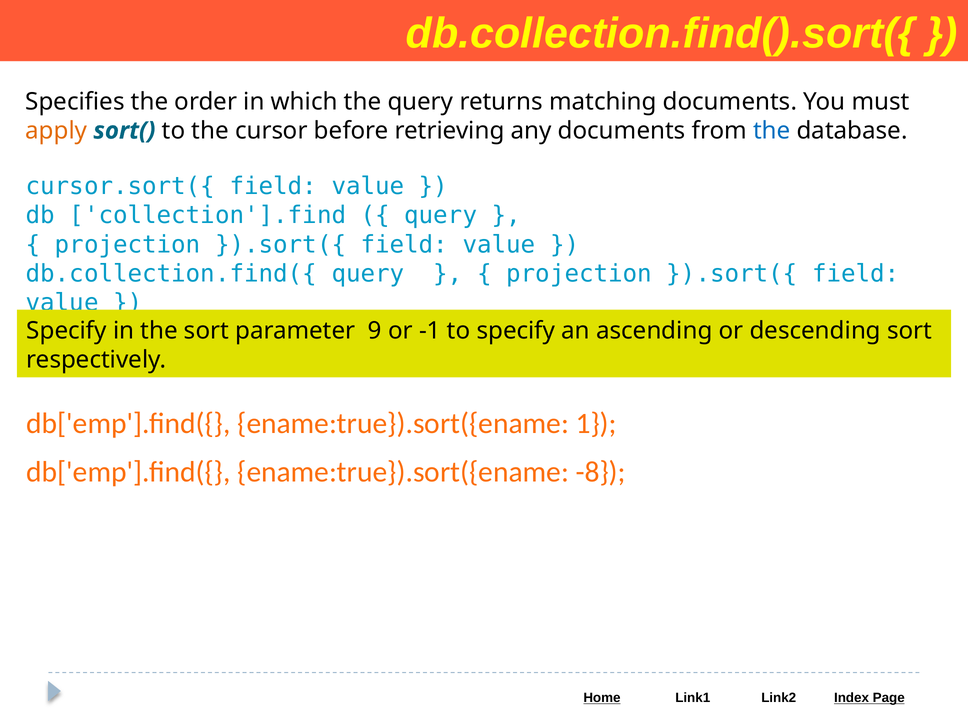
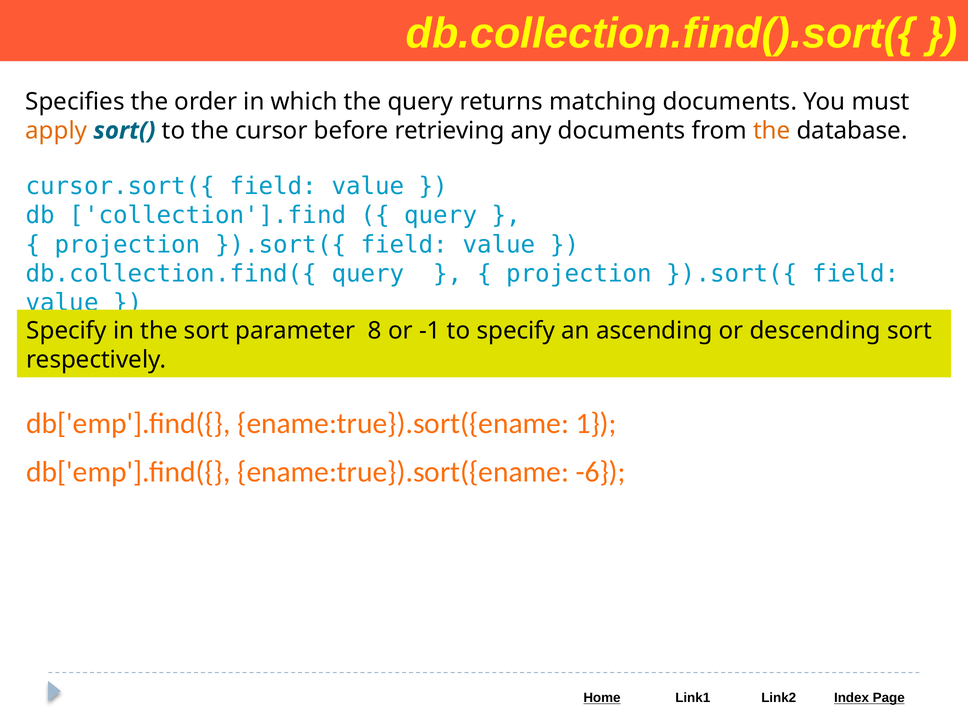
the at (772, 131) colour: blue -> orange
9: 9 -> 8
-8: -8 -> -6
